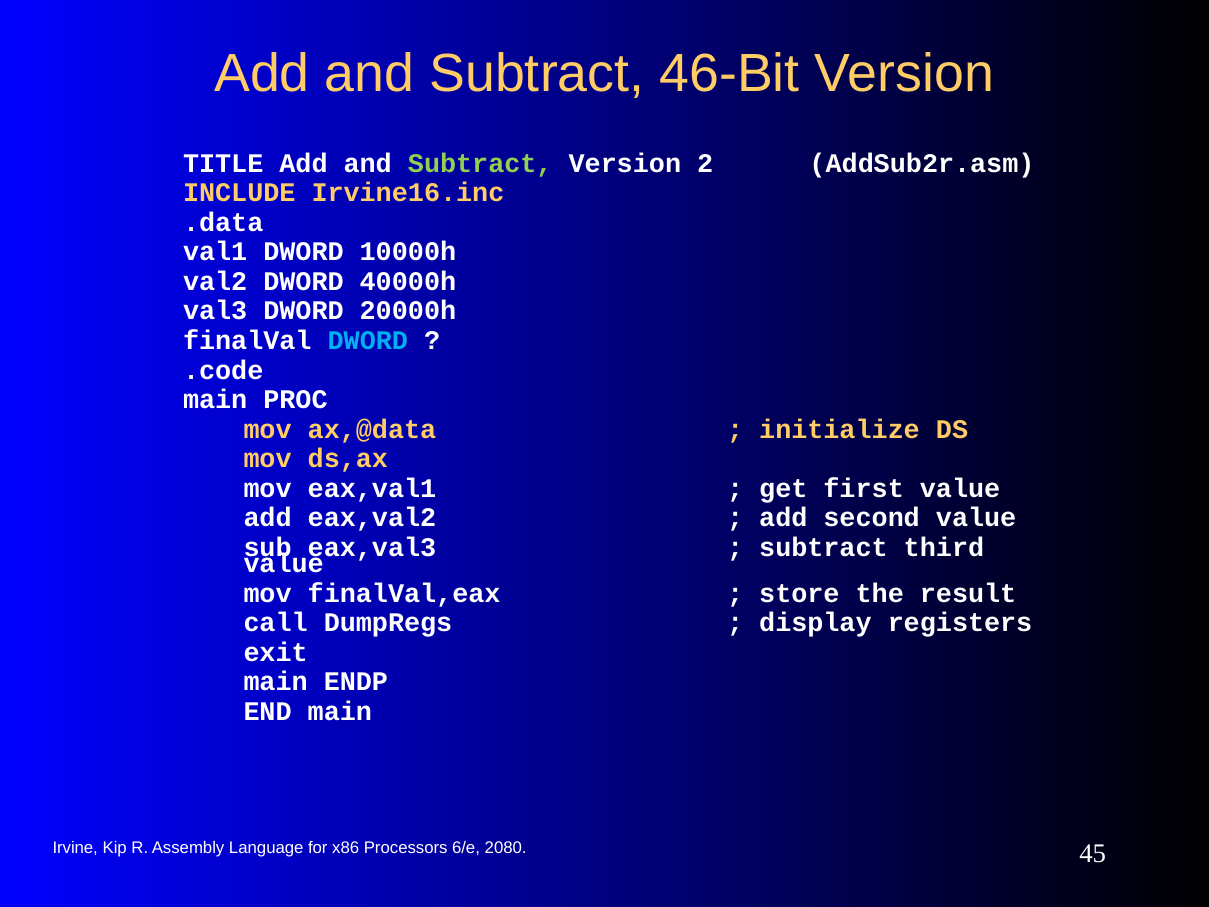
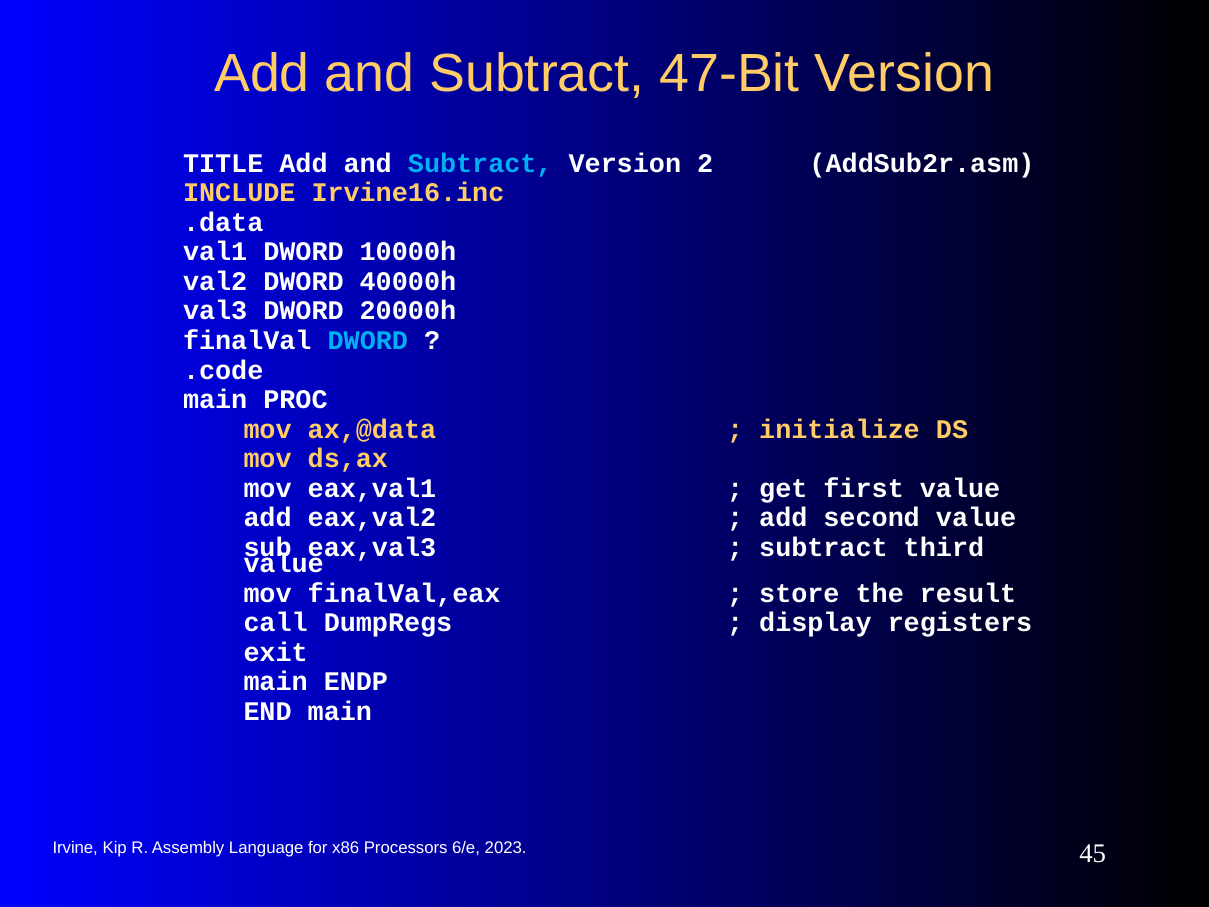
46-Bit: 46-Bit -> 47-Bit
Subtract at (480, 163) colour: light green -> light blue
2080: 2080 -> 2023
